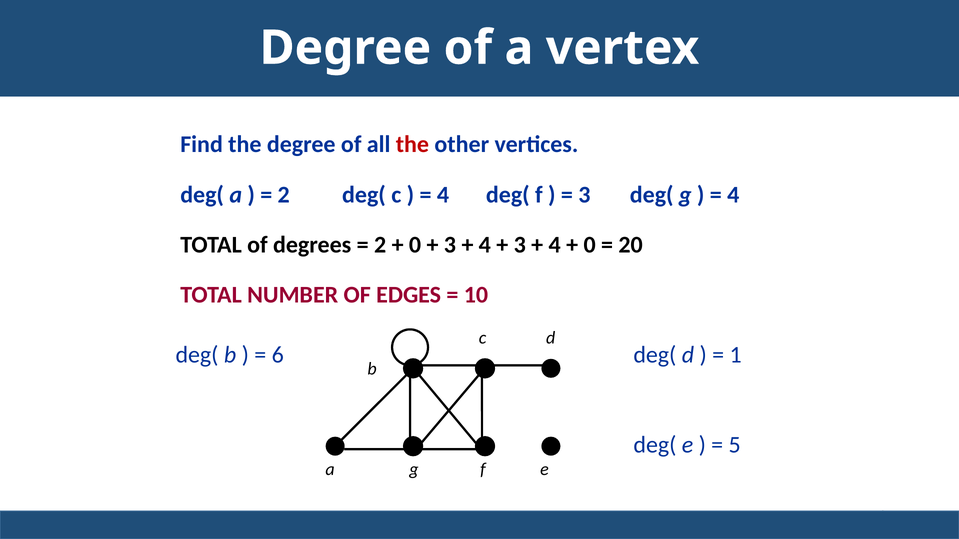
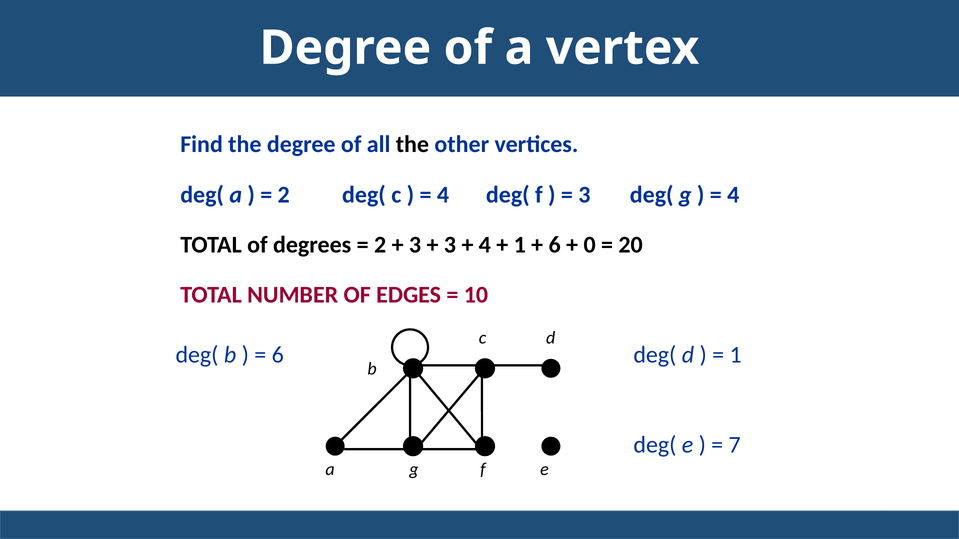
the at (412, 145) colour: red -> black
0 at (415, 245): 0 -> 3
3 at (520, 245): 3 -> 1
4 at (555, 245): 4 -> 6
5: 5 -> 7
